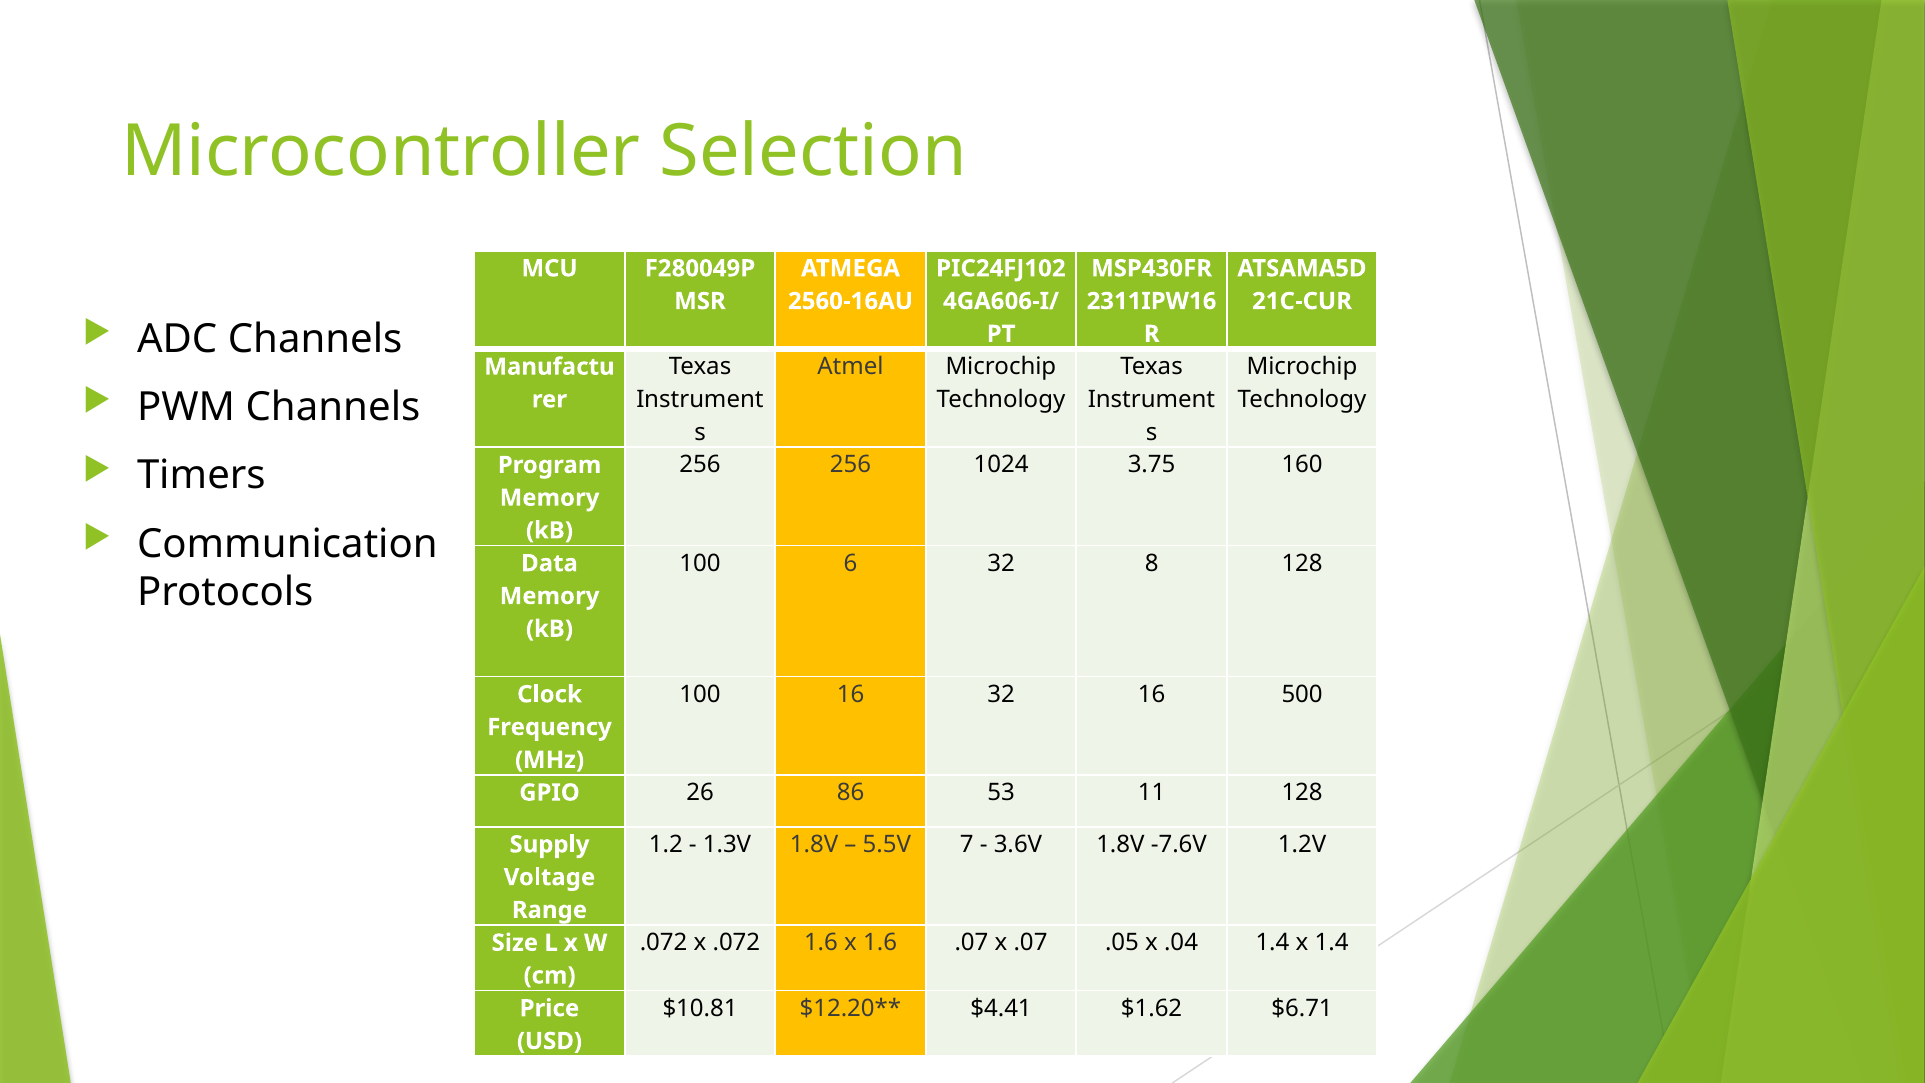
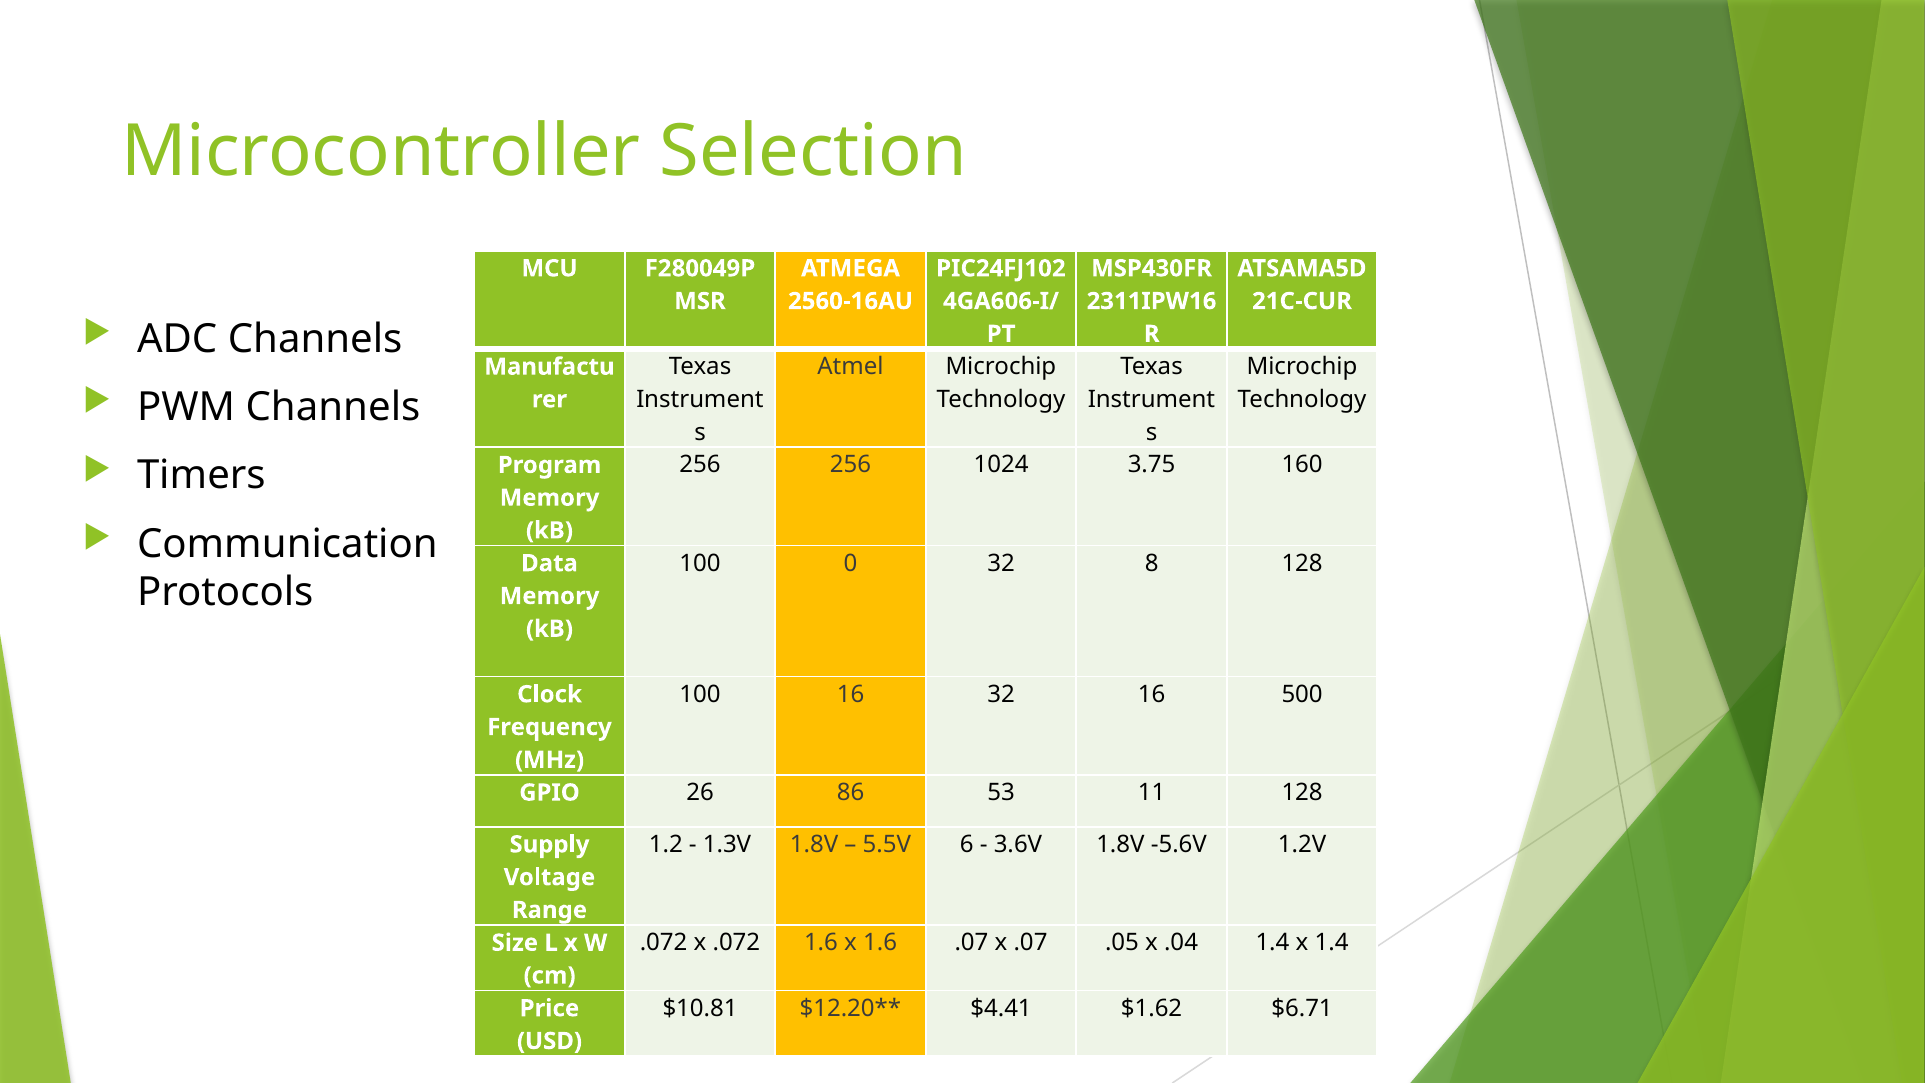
6: 6 -> 0
7: 7 -> 6
-7.6V: -7.6V -> -5.6V
